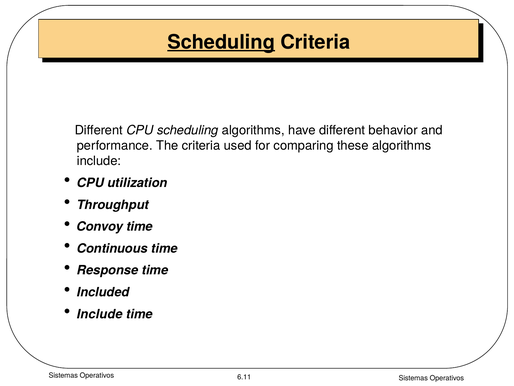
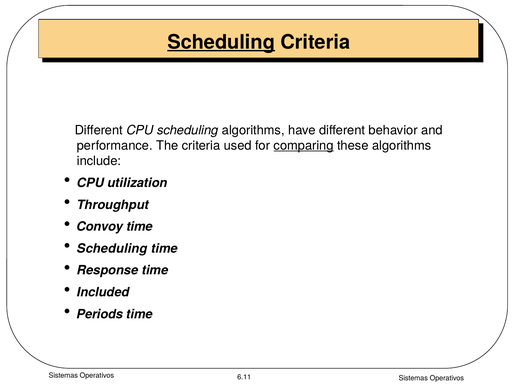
comparing underline: none -> present
Continuous at (112, 248): Continuous -> Scheduling
Include at (100, 314): Include -> Periods
